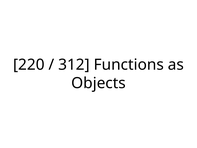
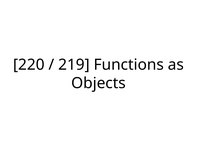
312: 312 -> 219
